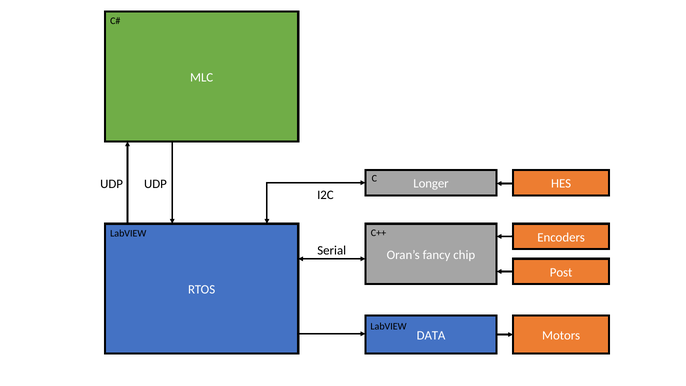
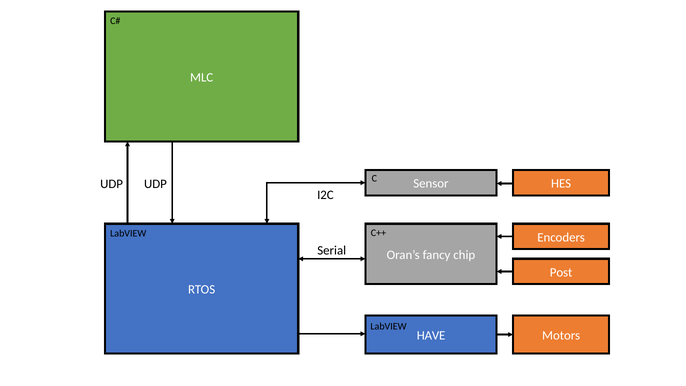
Longer: Longer -> Sensor
DATA: DATA -> HAVE
